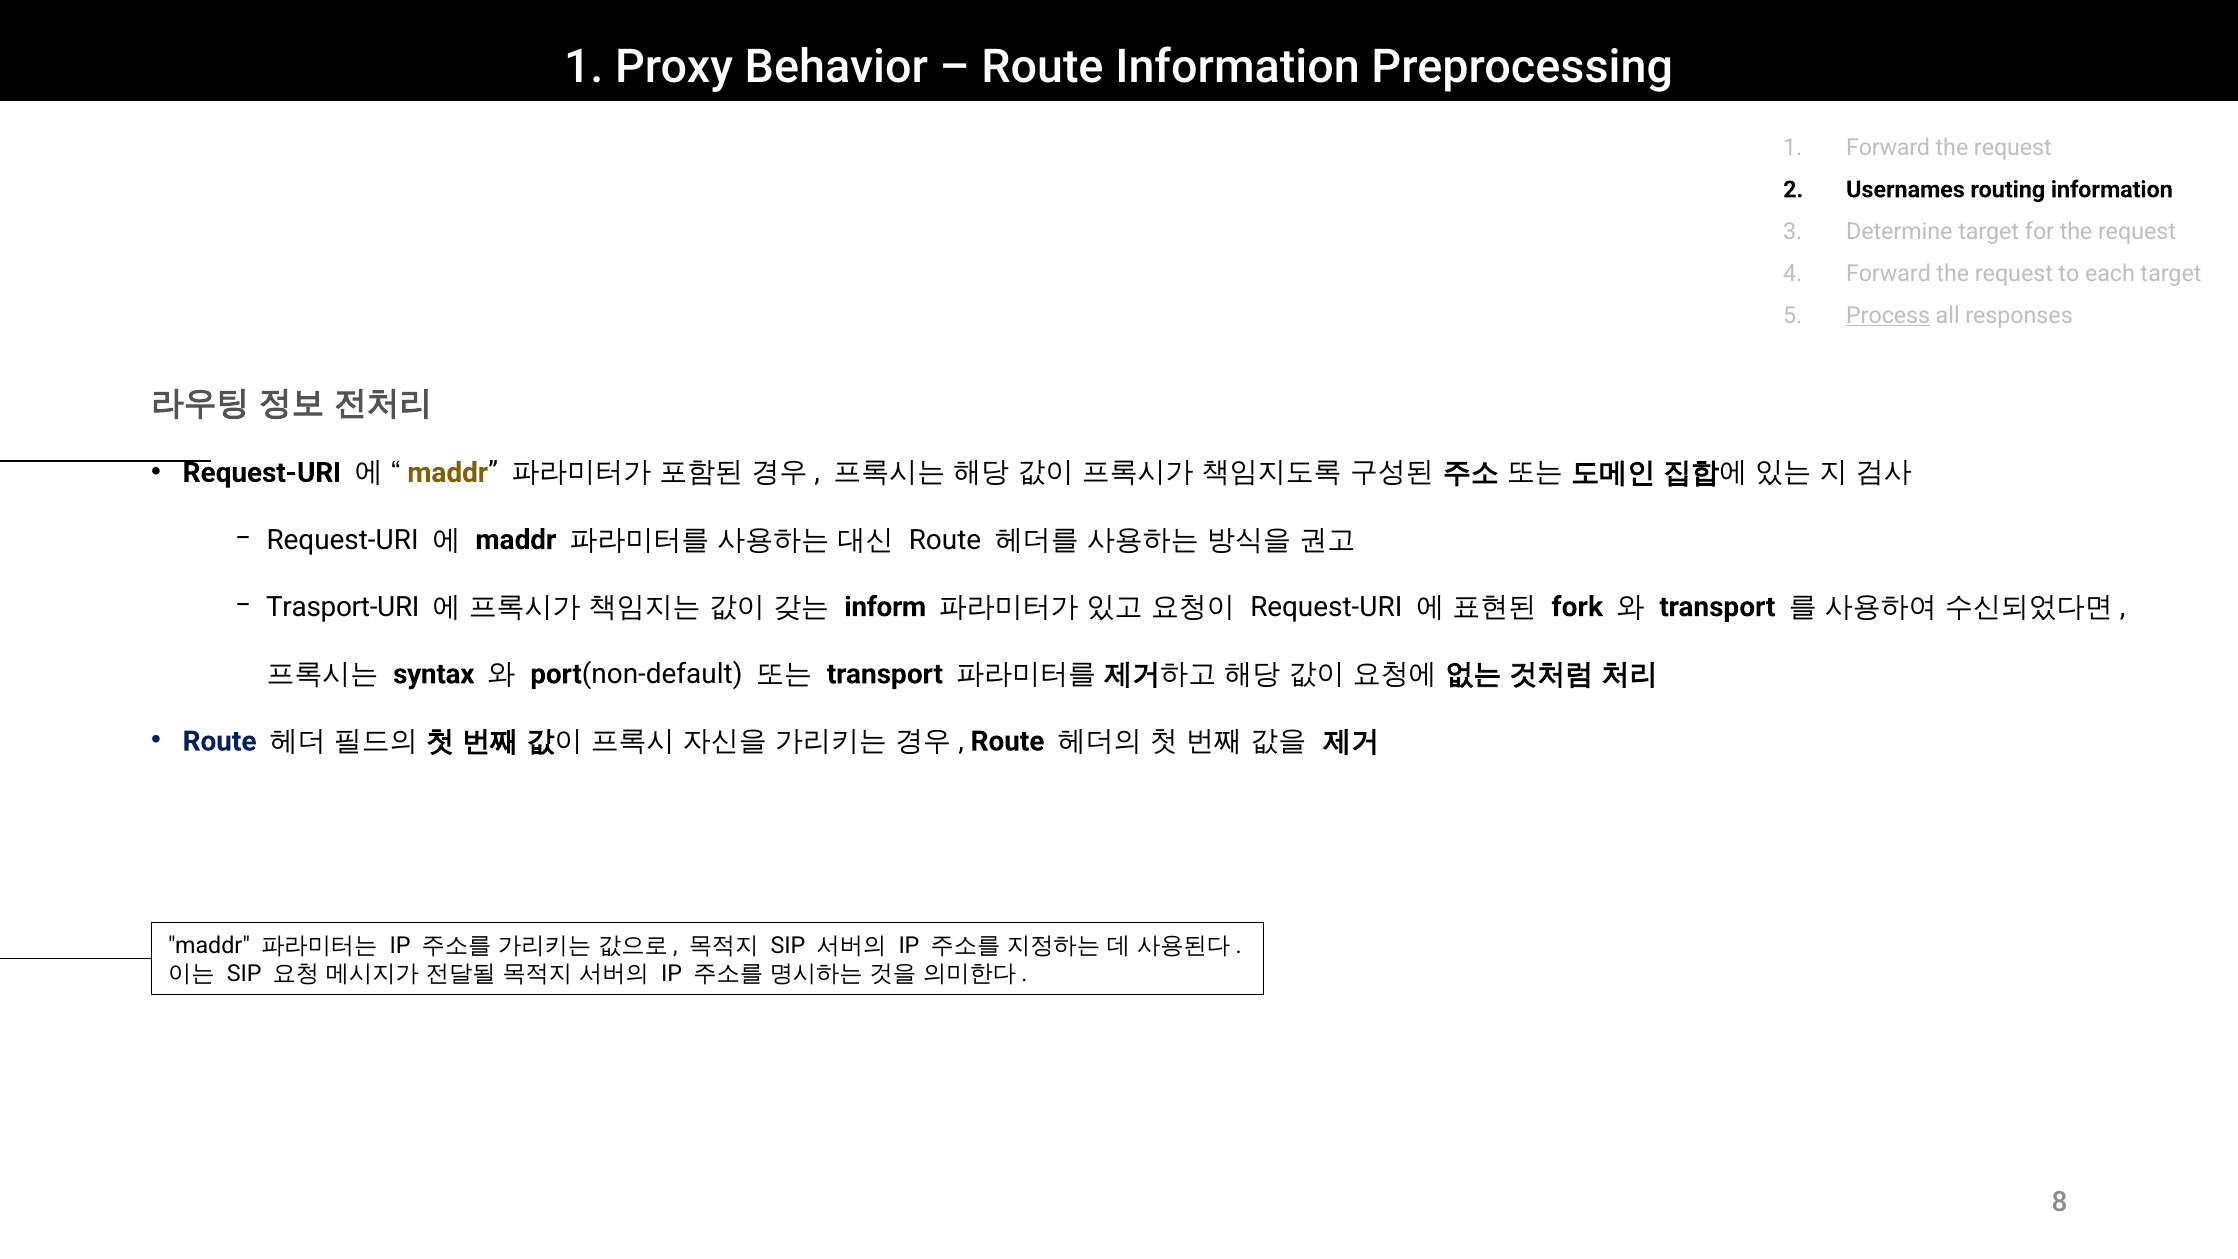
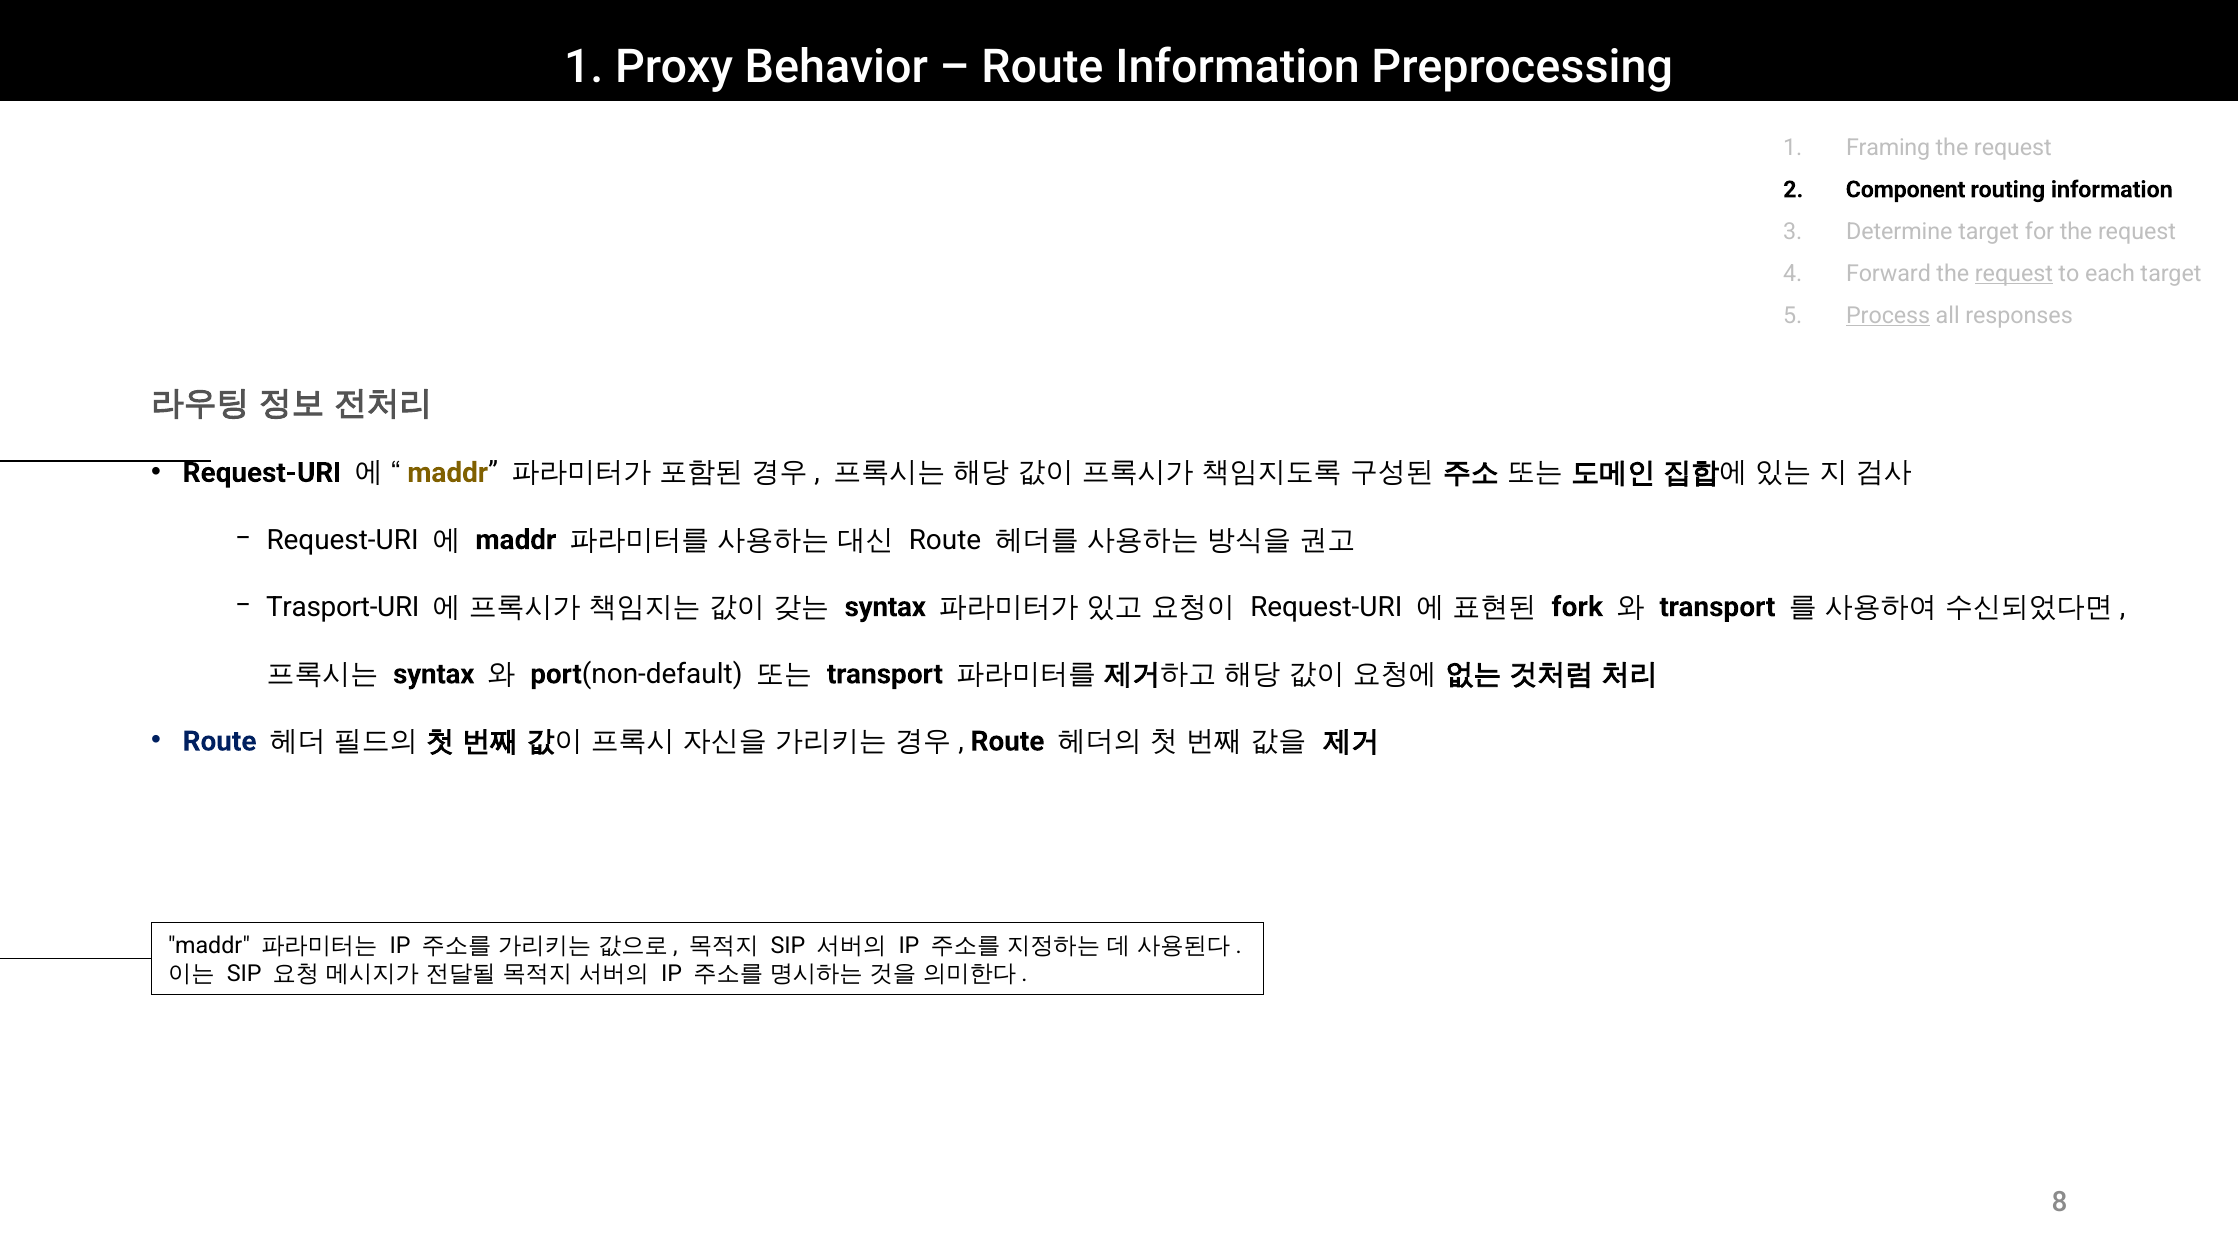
1 Forward: Forward -> Framing
Usernames: Usernames -> Component
request at (2014, 274) underline: none -> present
inform at (885, 607): inform -> syntax
